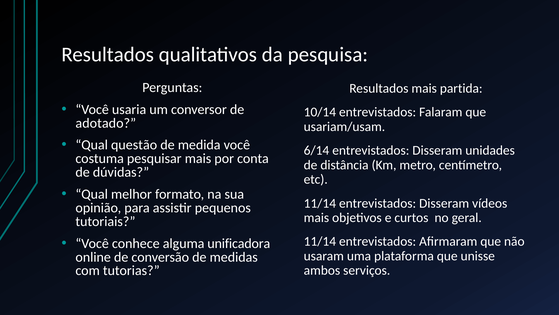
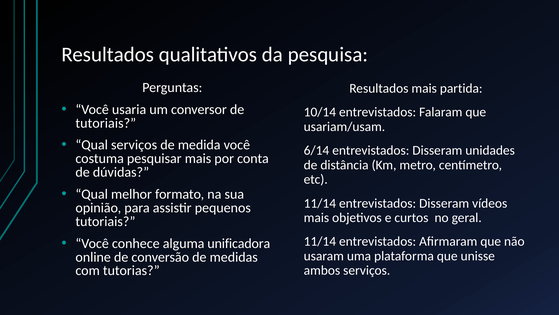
adotado at (106, 123): adotado -> tutoriais
Qual questão: questão -> serviços
